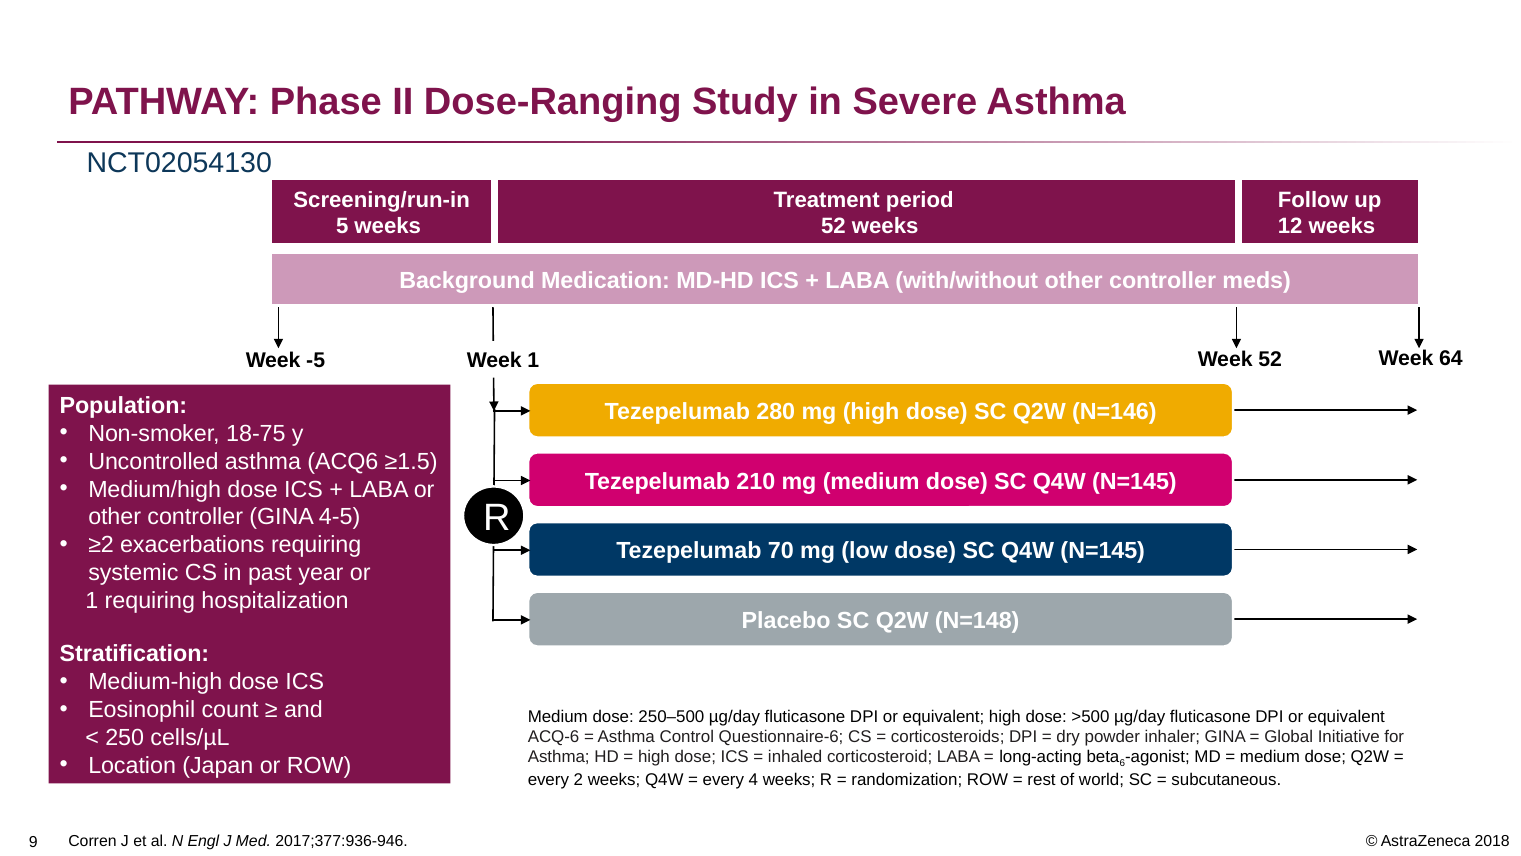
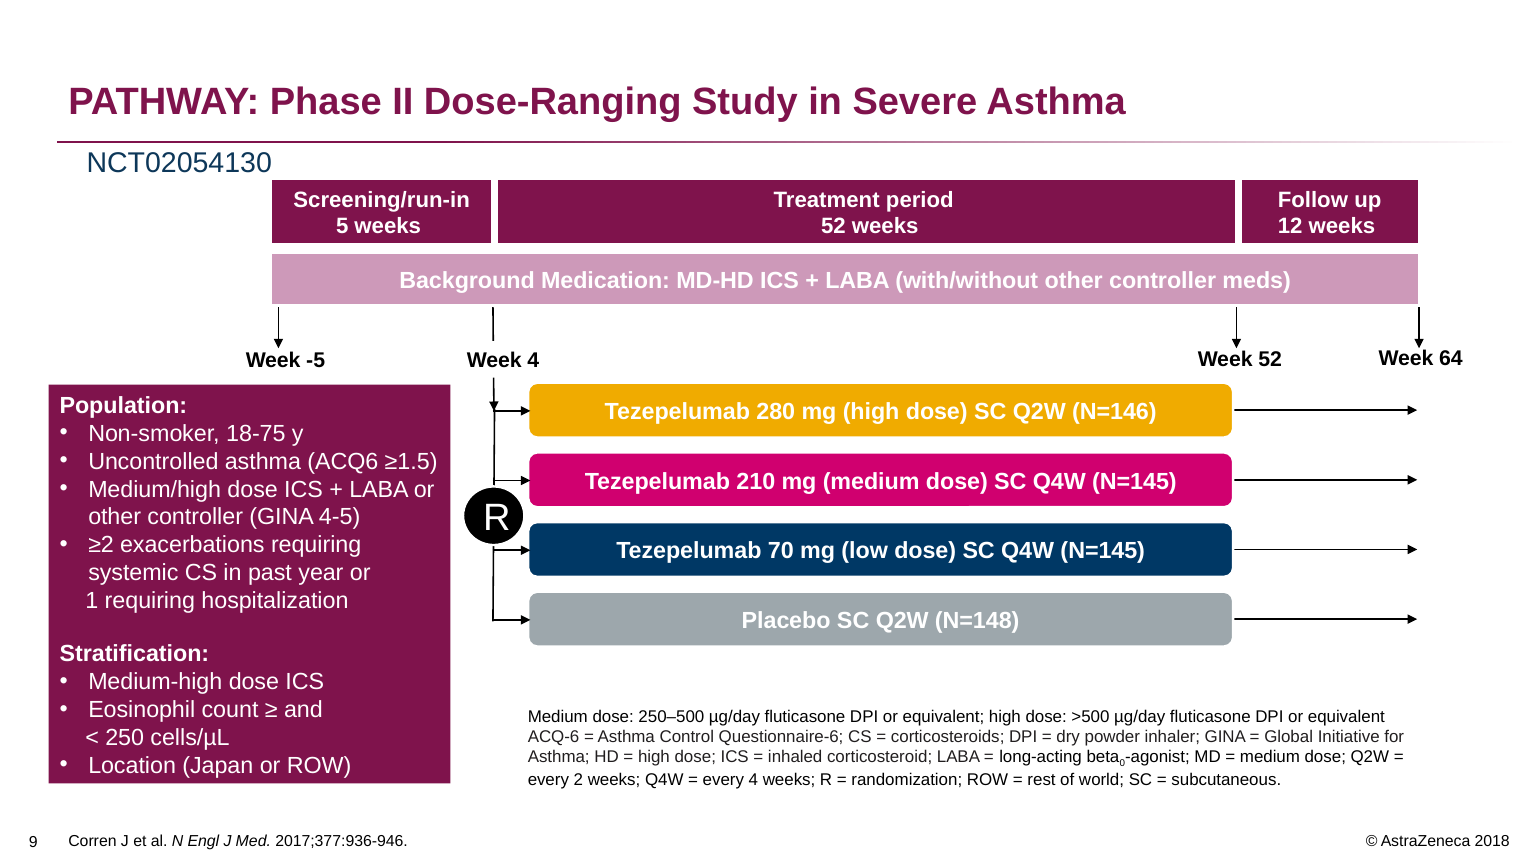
Week 1: 1 -> 4
6: 6 -> 0
